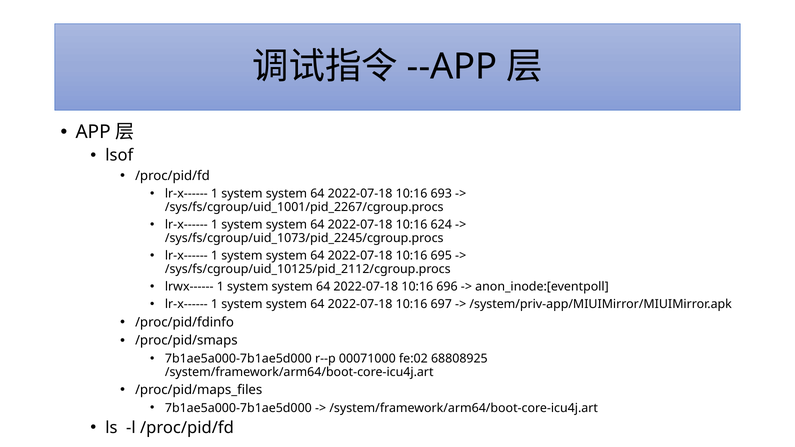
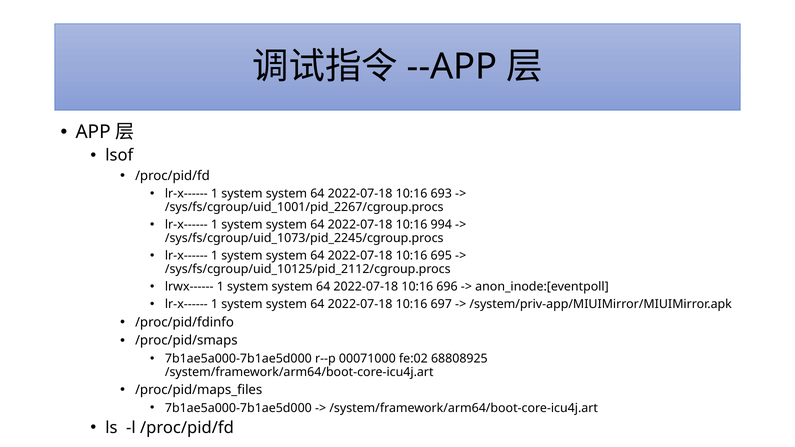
624: 624 -> 994
